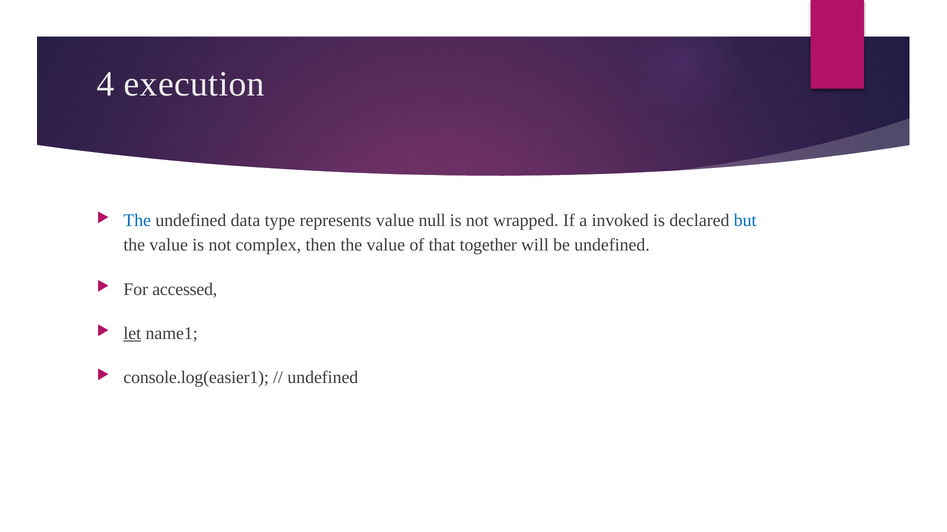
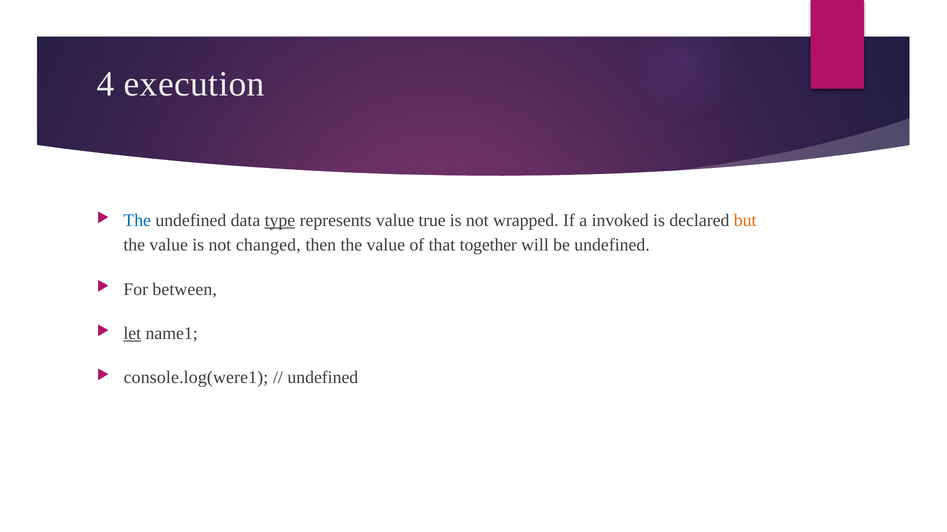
type underline: none -> present
null: null -> true
but colour: blue -> orange
complex: complex -> changed
accessed: accessed -> between
console.log(easier1: console.log(easier1 -> console.log(were1
